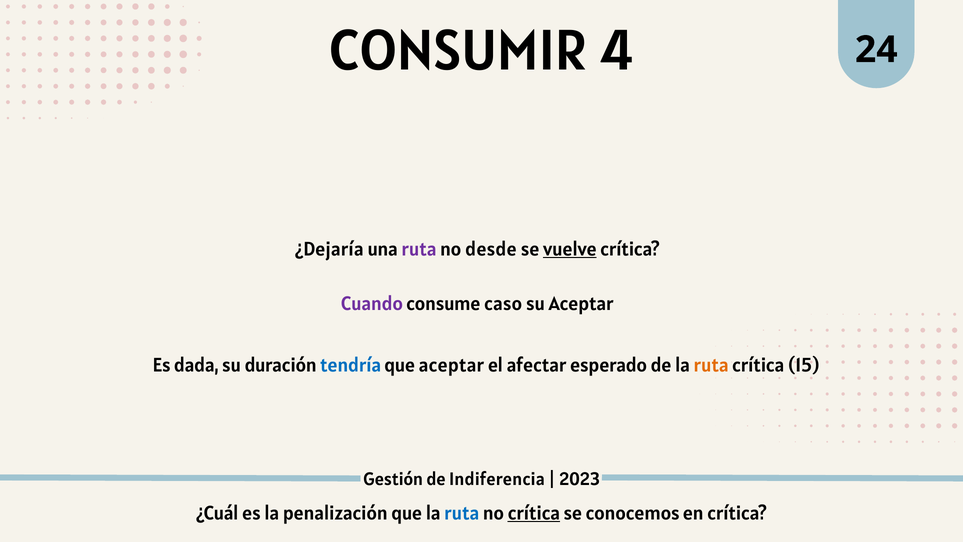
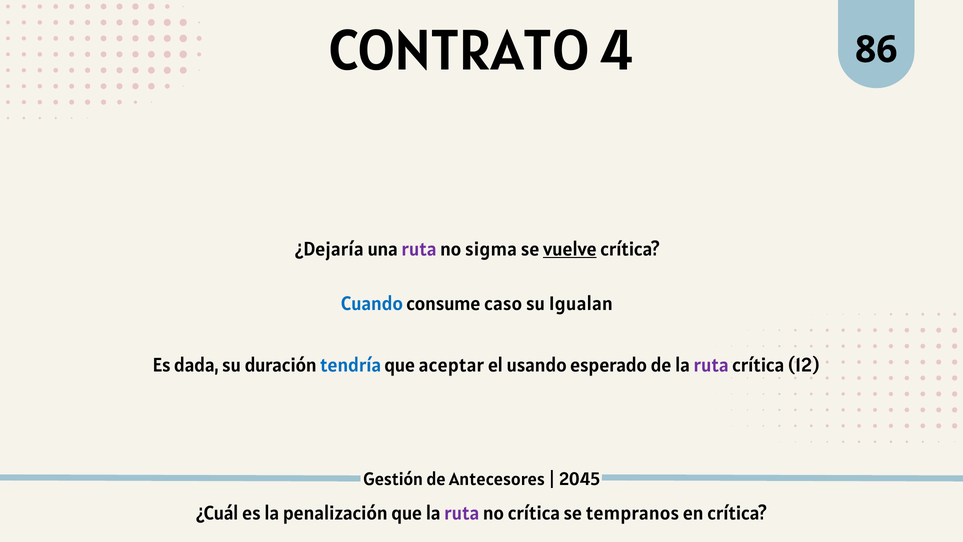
CONSUMIR: CONSUMIR -> CONTRATO
24: 24 -> 86
desde: desde -> sigma
Cuando colour: purple -> blue
su Aceptar: Aceptar -> Igualan
afectar: afectar -> usando
ruta at (711, 365) colour: orange -> purple
15: 15 -> 12
Indiferencia: Indiferencia -> Antecesores
2023: 2023 -> 2045
ruta at (462, 513) colour: blue -> purple
crítica at (534, 513) underline: present -> none
conocemos: conocemos -> tempranos
